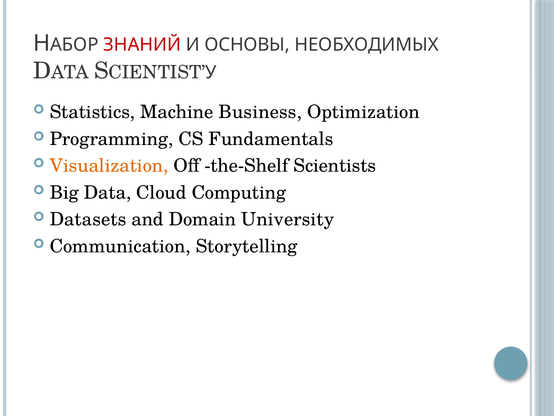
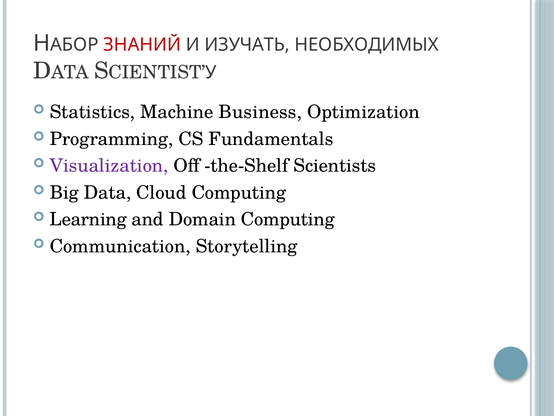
ОСНОВЫ: ОСНОВЫ -> ИЗУЧАТЬ
Visualization colour: orange -> purple
Datasets: Datasets -> Learning
Domain University: University -> Computing
